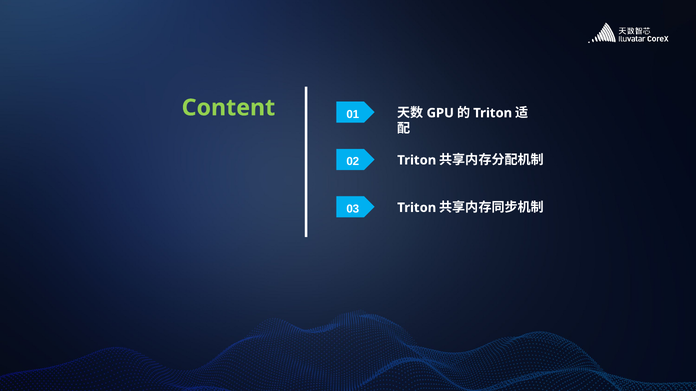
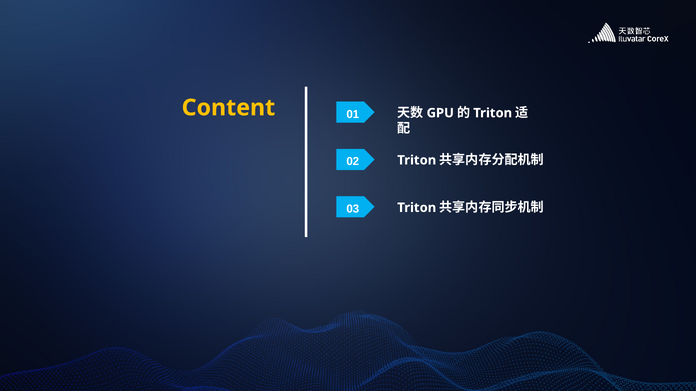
Content colour: light green -> yellow
